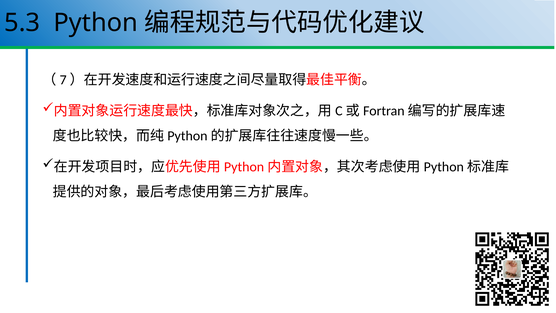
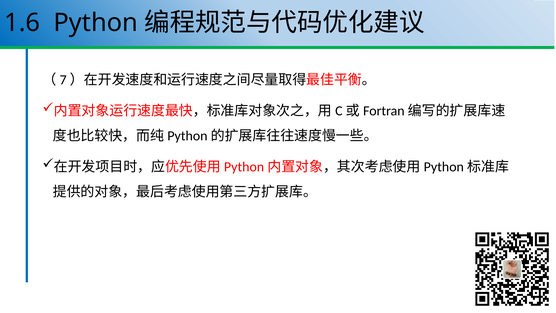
5.3: 5.3 -> 1.6
